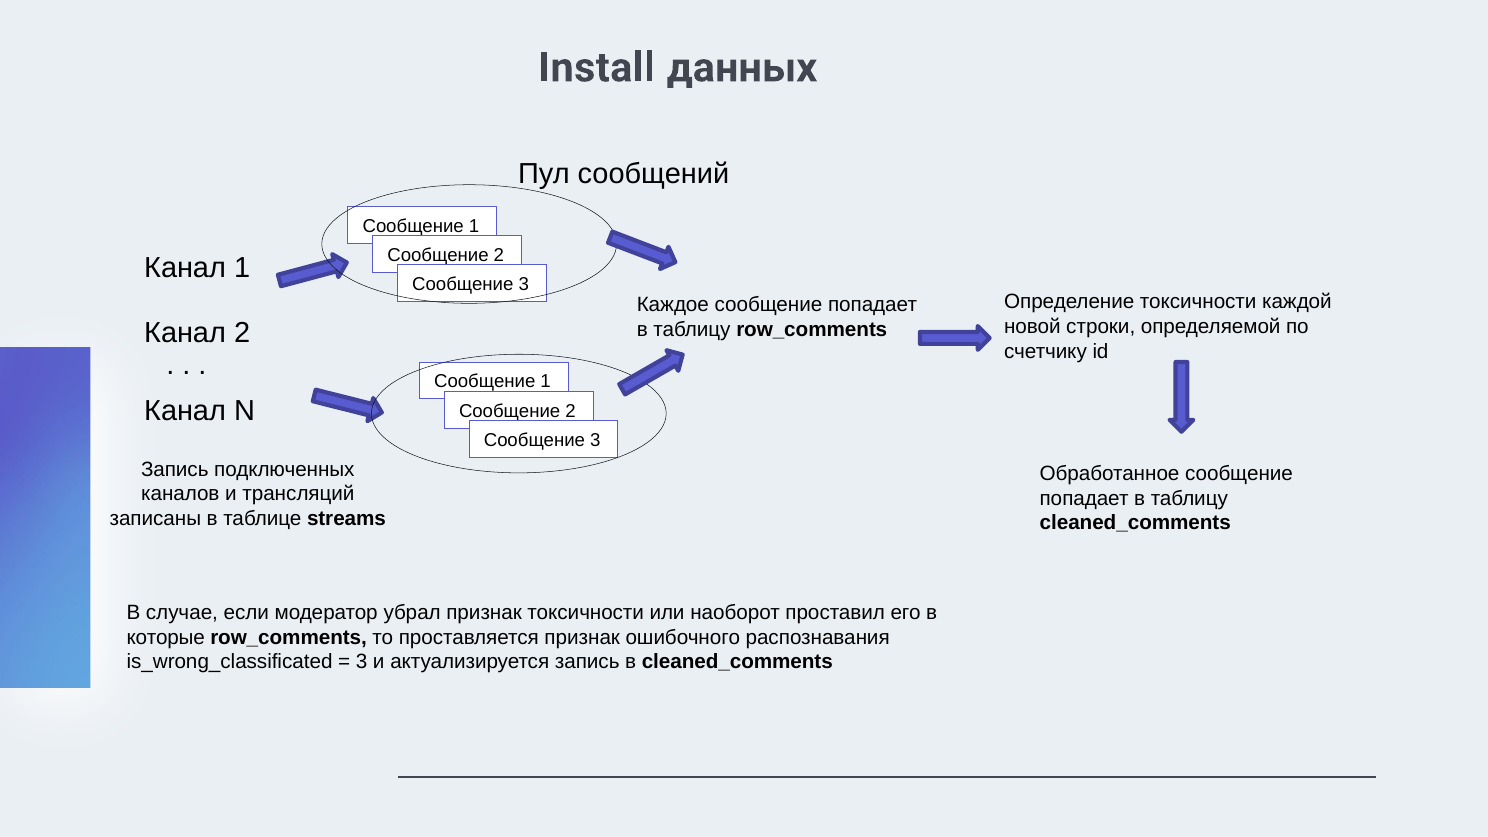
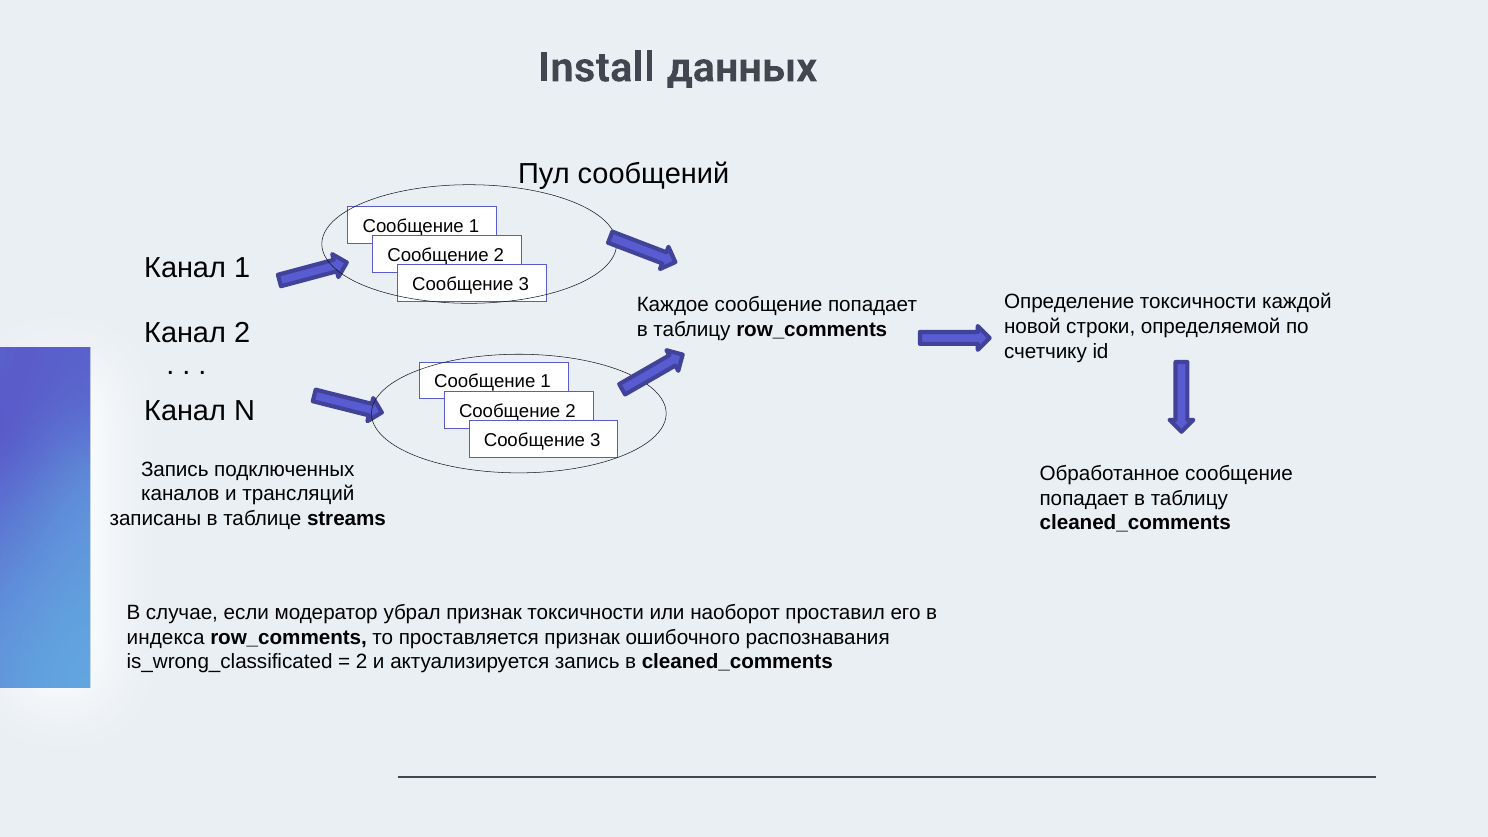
которые: которые -> индекса
3 at (362, 662): 3 -> 2
